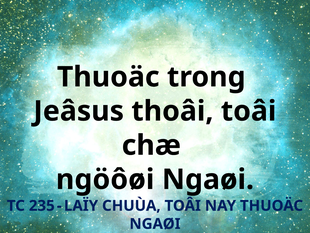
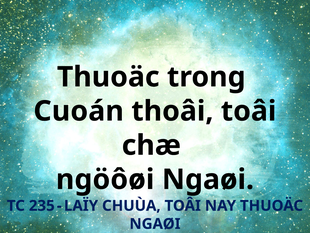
Jeâsus: Jeâsus -> Cuoán
